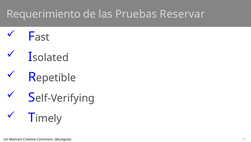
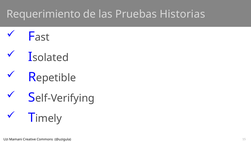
Reservar: Reservar -> Historias
